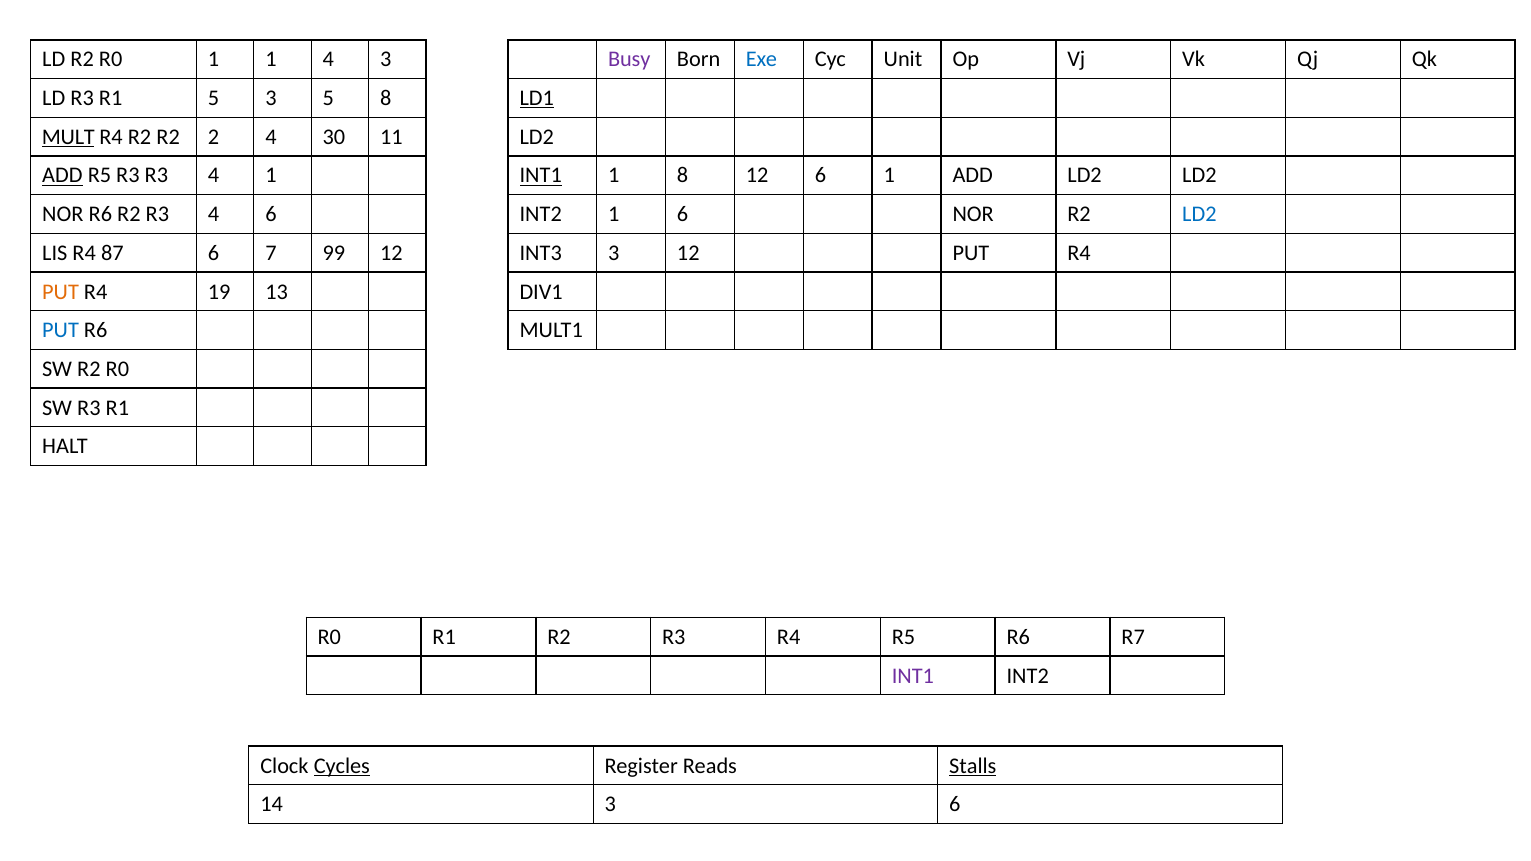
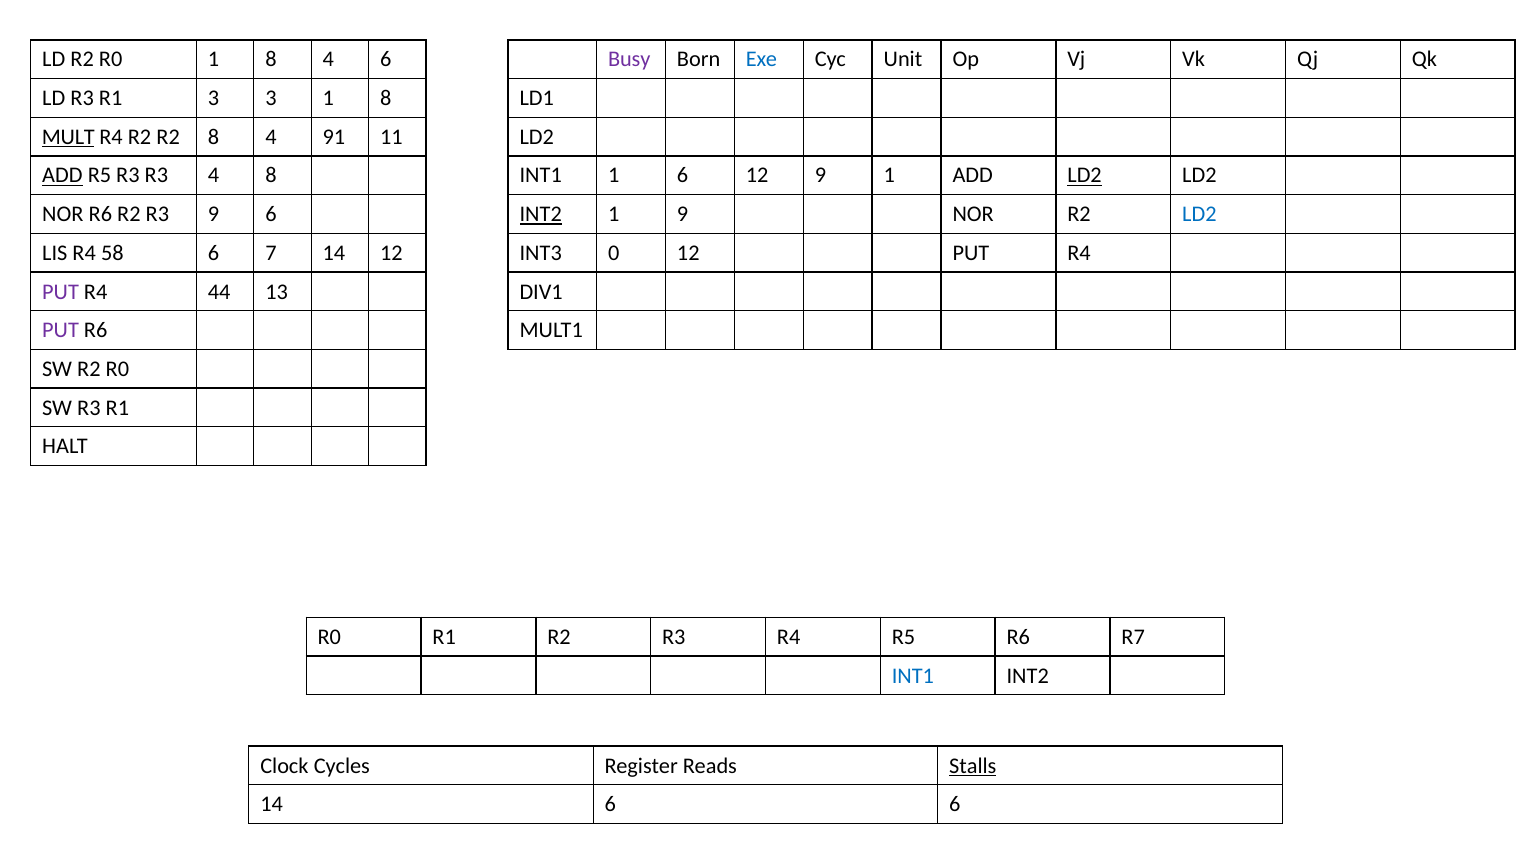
R0 1 1: 1 -> 8
4 3: 3 -> 6
R1 5: 5 -> 3
3 5: 5 -> 1
LD1 underline: present -> none
R2 2: 2 -> 8
30: 30 -> 91
4 1: 1 -> 8
INT1 at (541, 176) underline: present -> none
1 8: 8 -> 6
12 6: 6 -> 9
LD2 at (1085, 176) underline: none -> present
R2 R3 4: 4 -> 9
INT2 at (541, 214) underline: none -> present
1 6: 6 -> 9
87: 87 -> 58
7 99: 99 -> 14
INT3 3: 3 -> 0
PUT at (61, 292) colour: orange -> purple
19: 19 -> 44
PUT at (61, 330) colour: blue -> purple
INT1 at (913, 676) colour: purple -> blue
Cycles underline: present -> none
14 3: 3 -> 6
